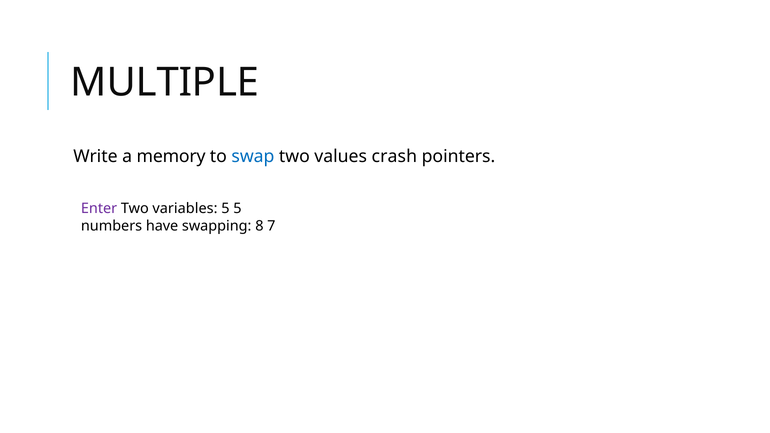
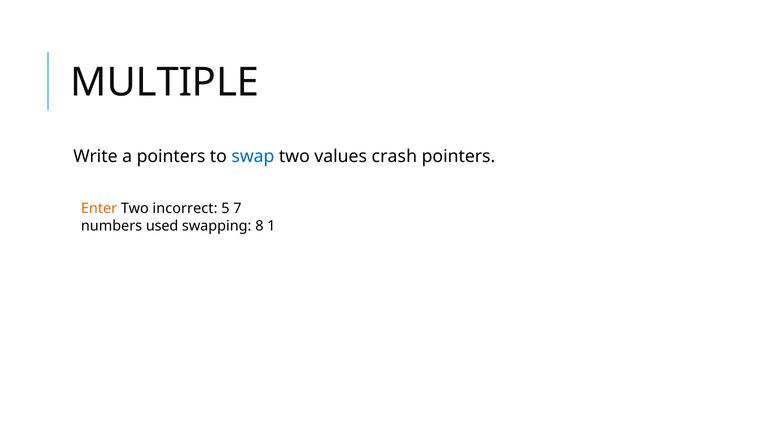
a memory: memory -> pointers
Enter colour: purple -> orange
variables: variables -> incorrect
5 5: 5 -> 7
have: have -> used
7: 7 -> 1
